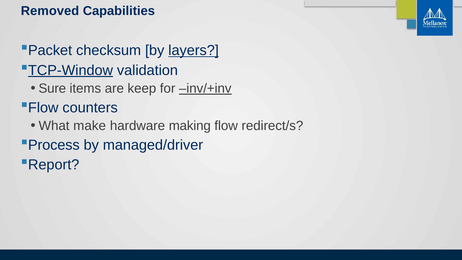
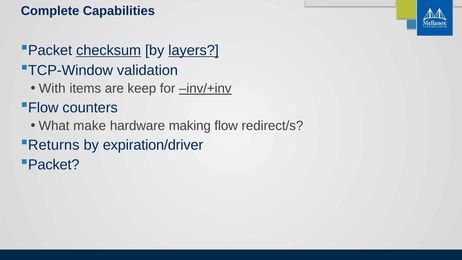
Removed: Removed -> Complete
checksum underline: none -> present
TCP-Window underline: present -> none
Sure: Sure -> With
Process: Process -> Returns
managed/driver: managed/driver -> expiration/driver
Report at (54, 165): Report -> Packet
